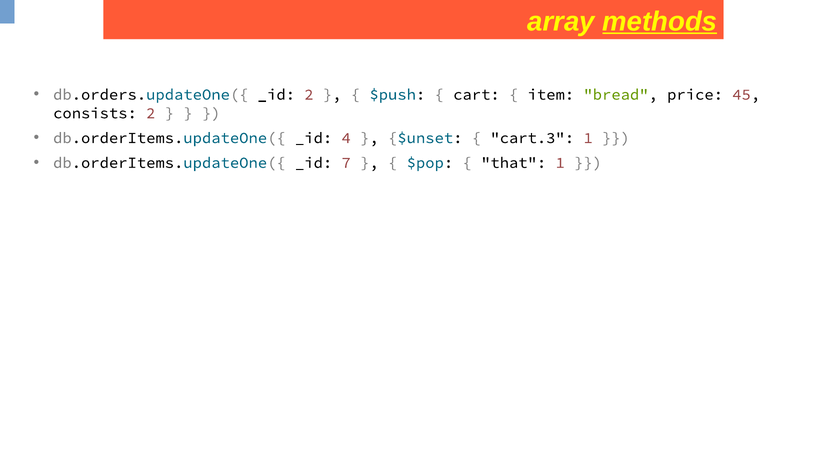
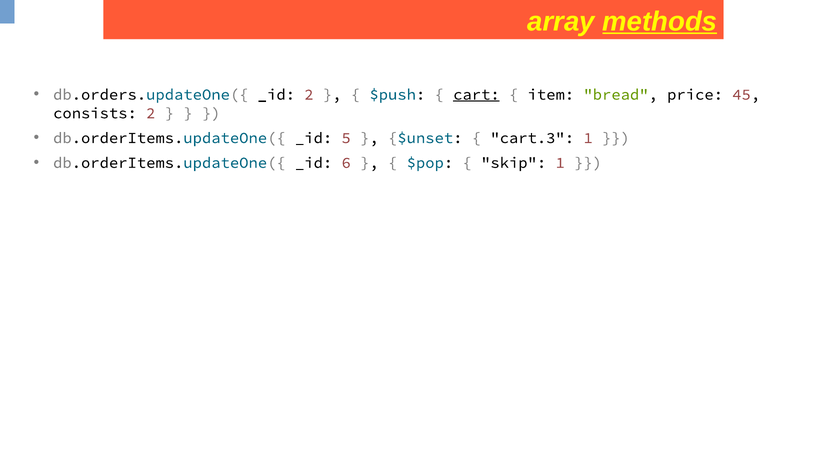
cart underline: none -> present
4: 4 -> 5
7: 7 -> 6
that: that -> skip
